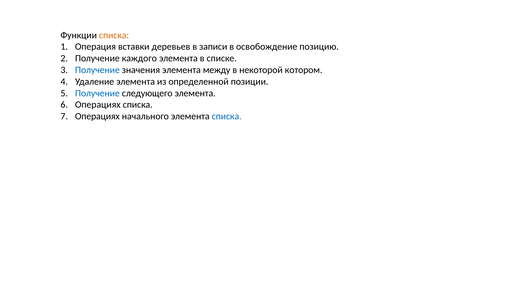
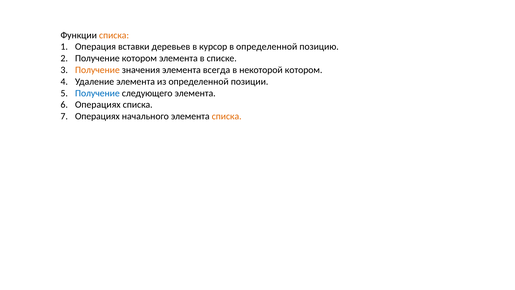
записи: записи -> курсор
в освобождение: освобождение -> определенной
Получение каждого: каждого -> котором
Получение at (97, 70) colour: blue -> orange
между: между -> всегда
списка at (227, 116) colour: blue -> orange
